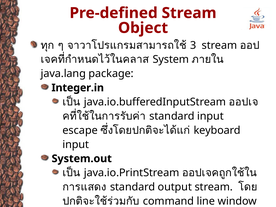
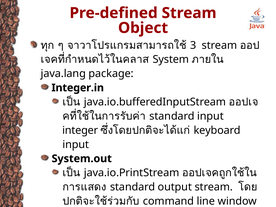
escape: escape -> integer
